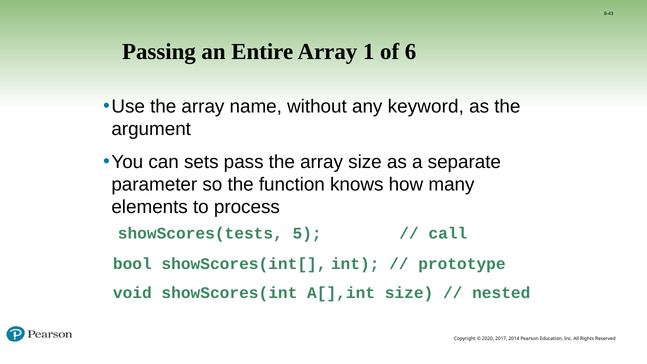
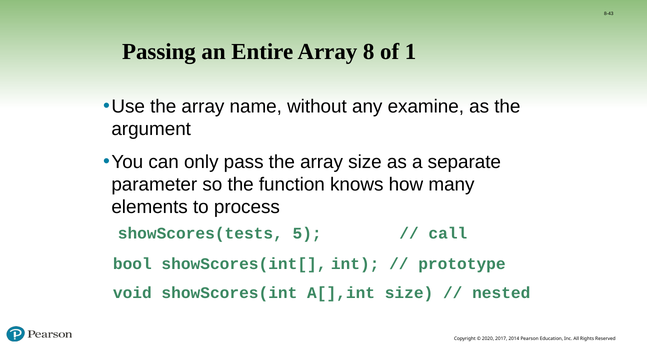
1: 1 -> 8
6: 6 -> 1
keyword: keyword -> examine
sets: sets -> only
